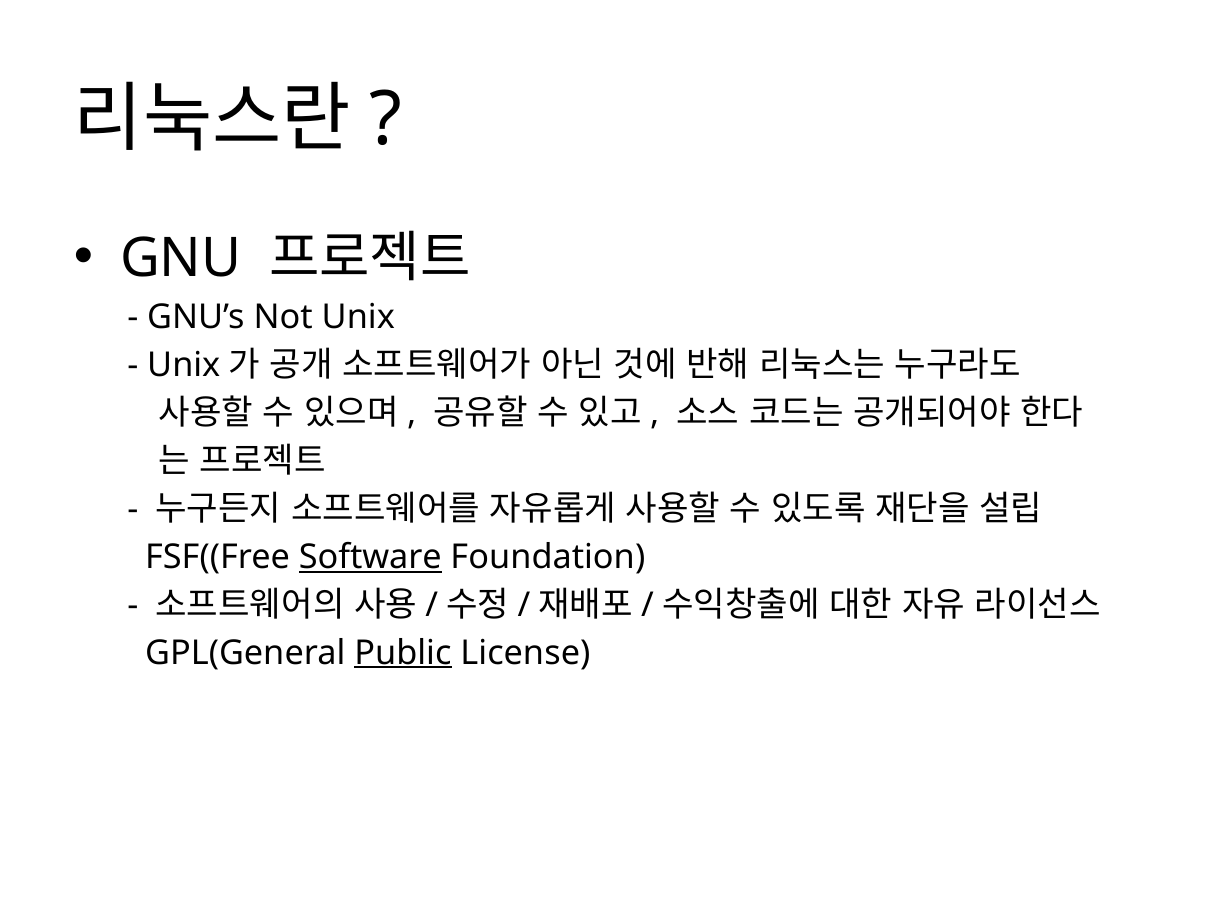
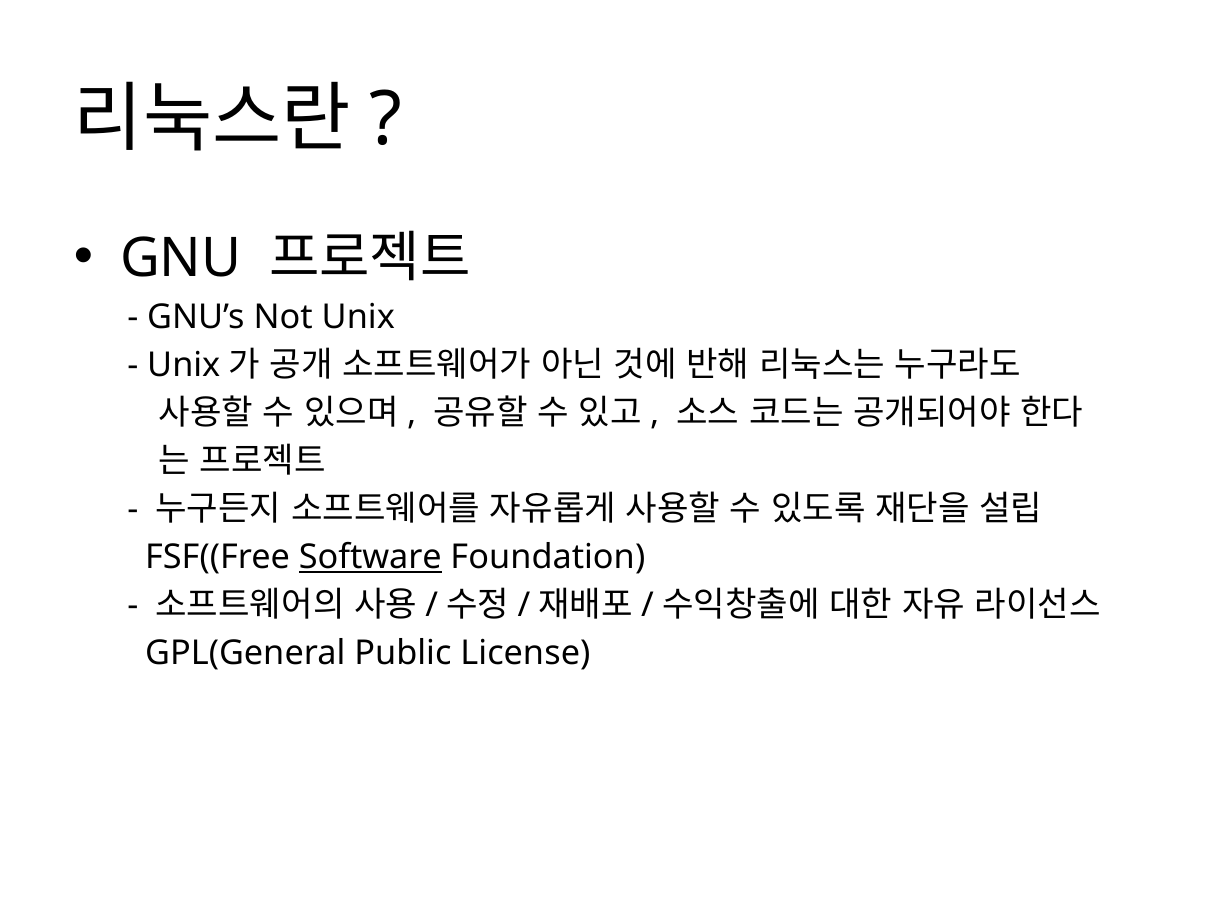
Public underline: present -> none
